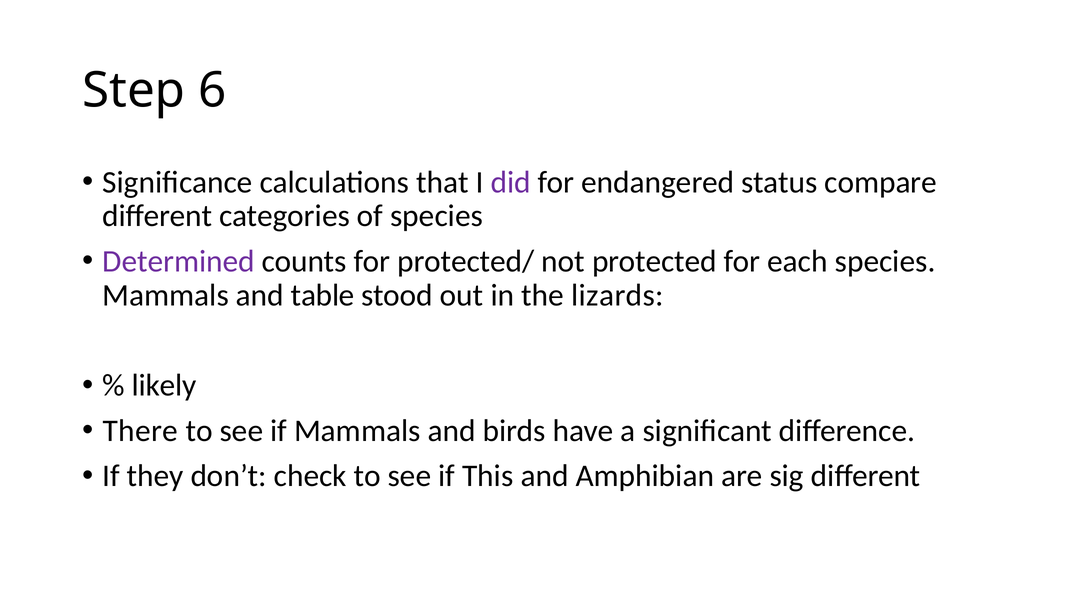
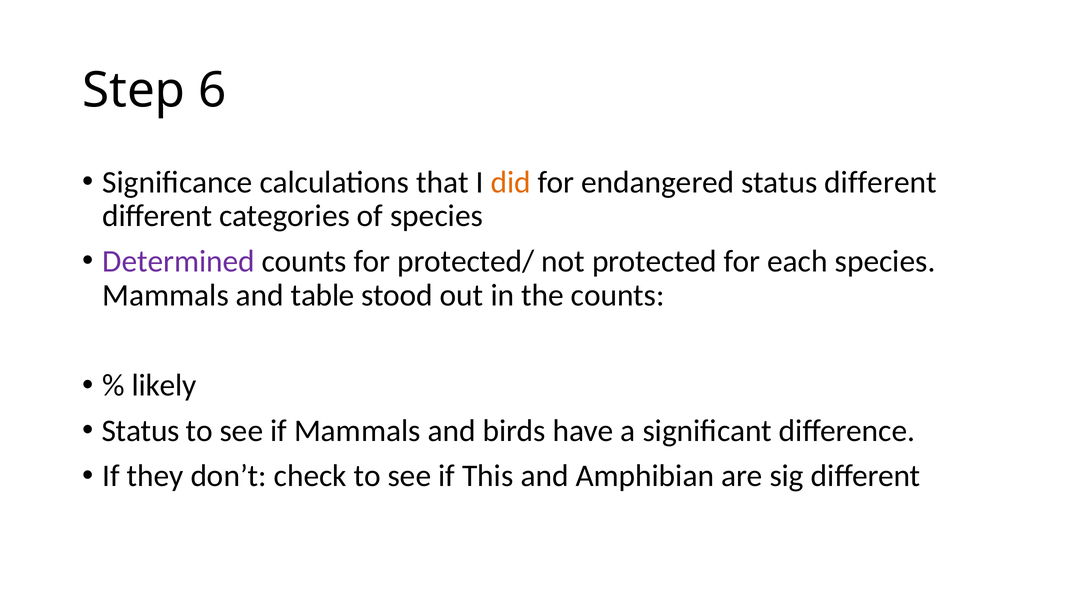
did colour: purple -> orange
status compare: compare -> different
the lizards: lizards -> counts
There at (140, 431): There -> Status
